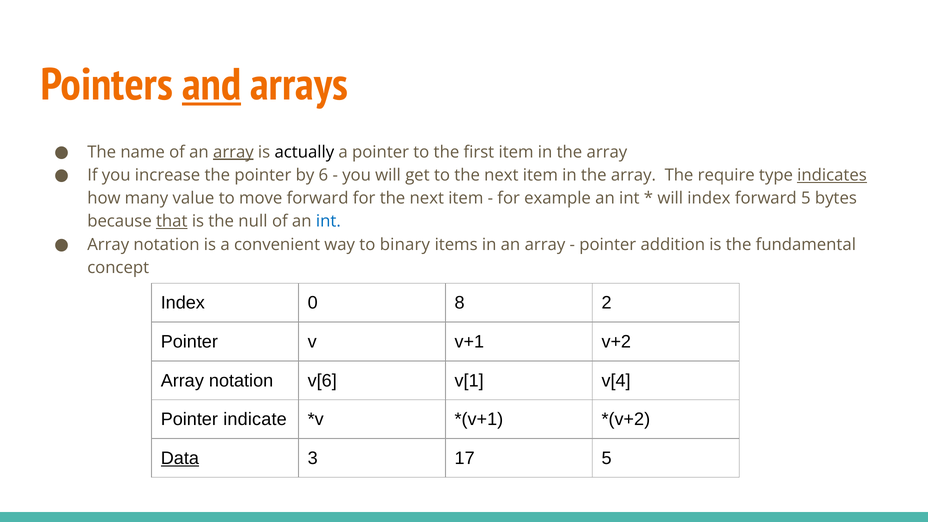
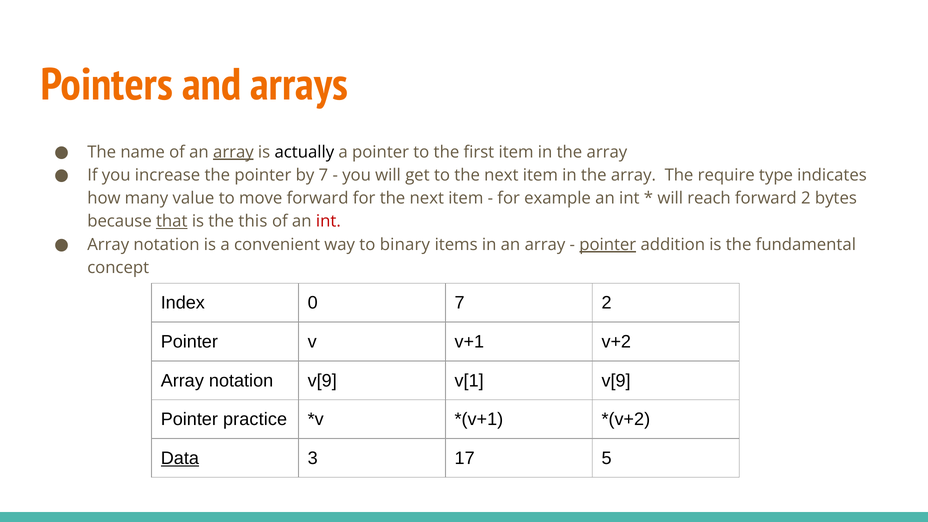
and underline: present -> none
by 6: 6 -> 7
indicates underline: present -> none
will index: index -> reach
forward 5: 5 -> 2
null: null -> this
int at (328, 221) colour: blue -> red
pointer at (608, 245) underline: none -> present
0 8: 8 -> 7
notation v[6: v[6 -> v[9
v[1 v[4: v[4 -> v[9
indicate: indicate -> practice
